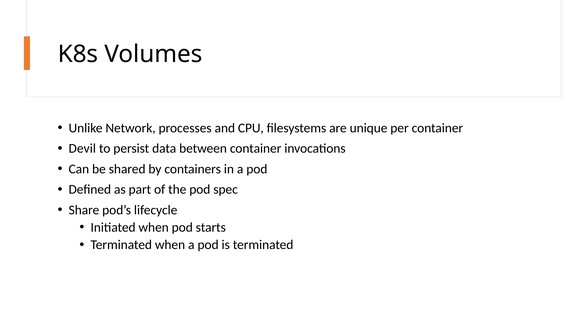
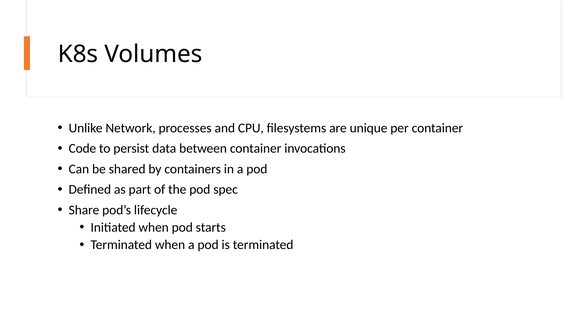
Devil: Devil -> Code
